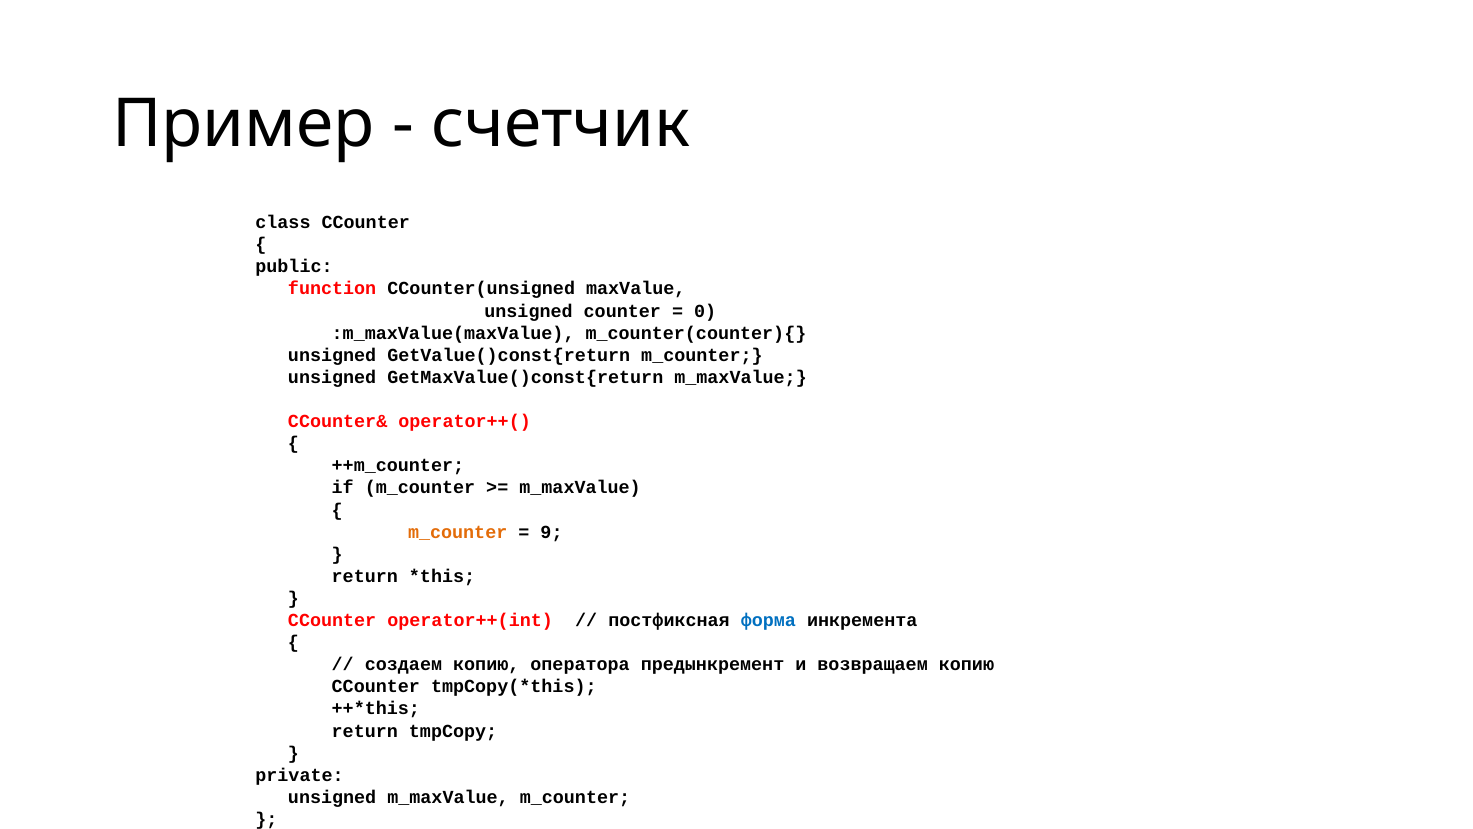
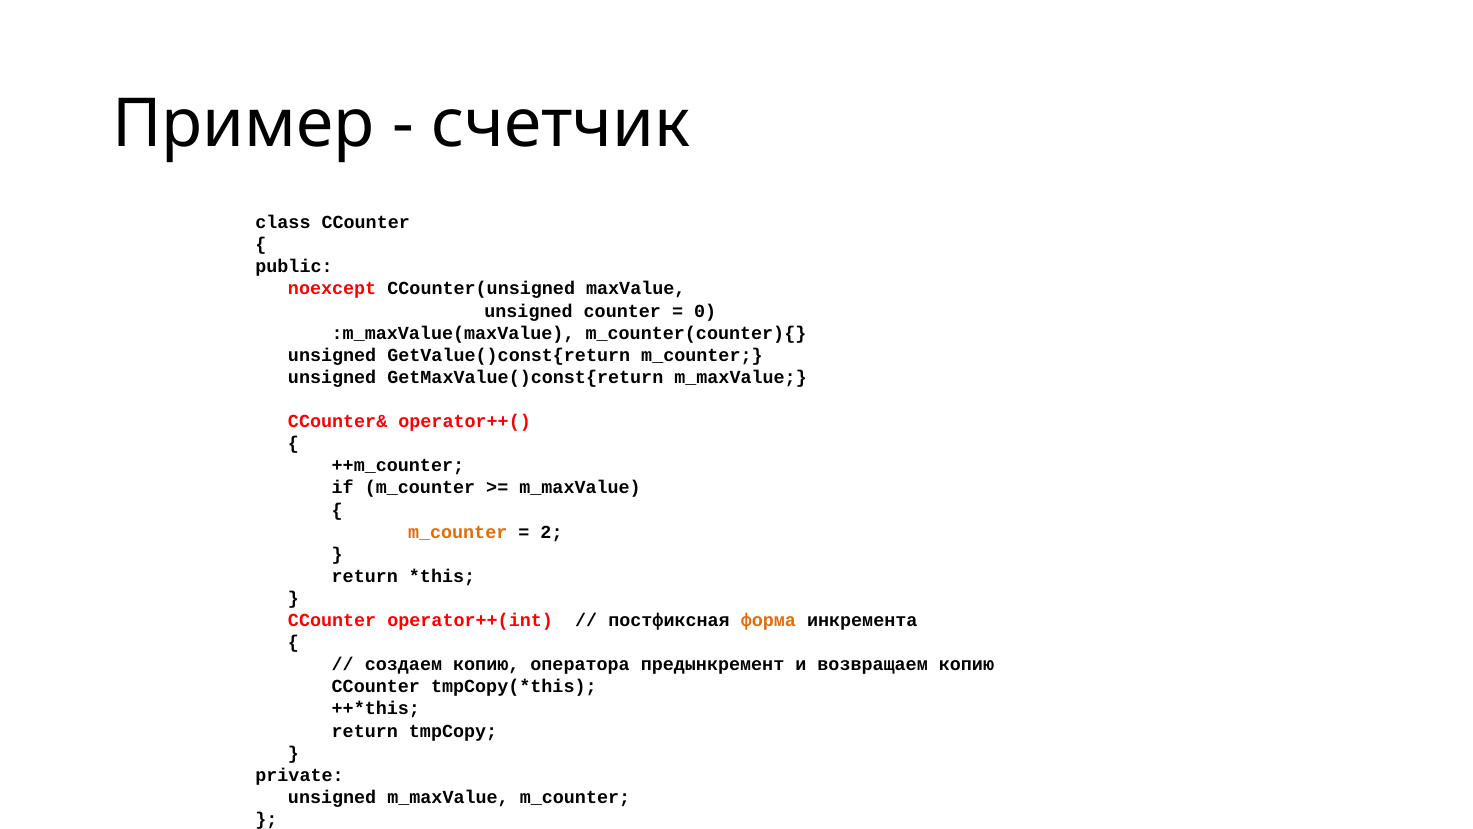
function: function -> noexcept
9: 9 -> 2
форма colour: blue -> orange
